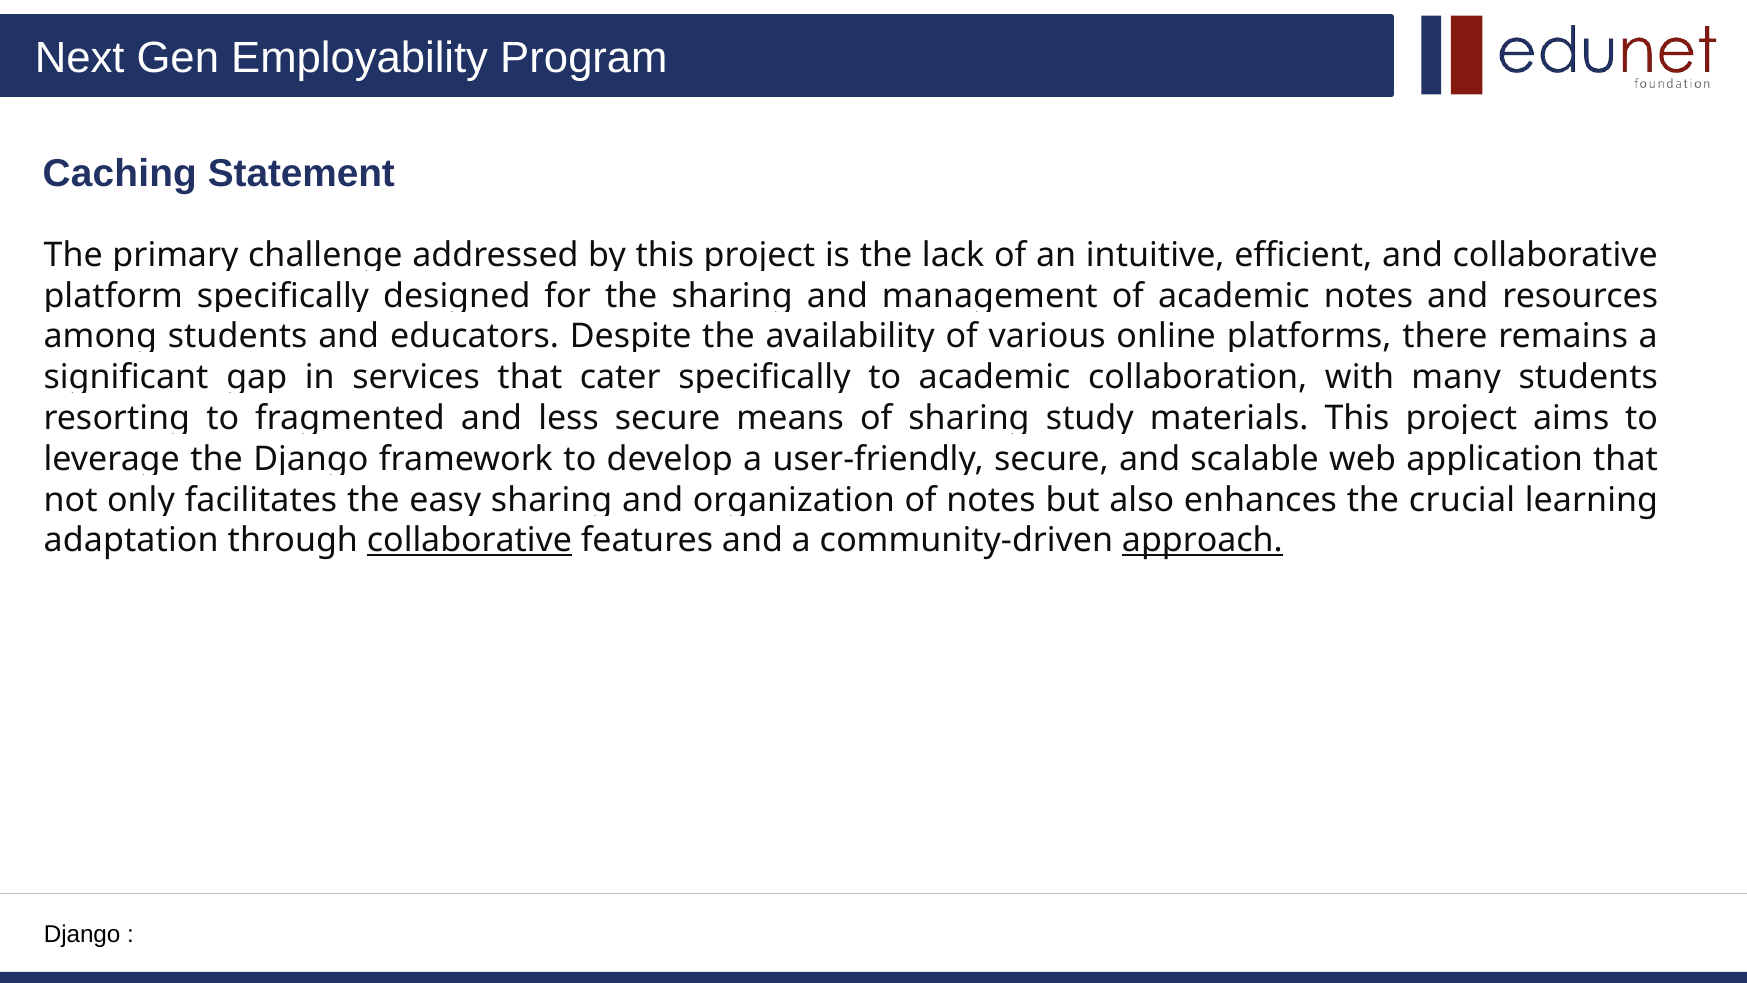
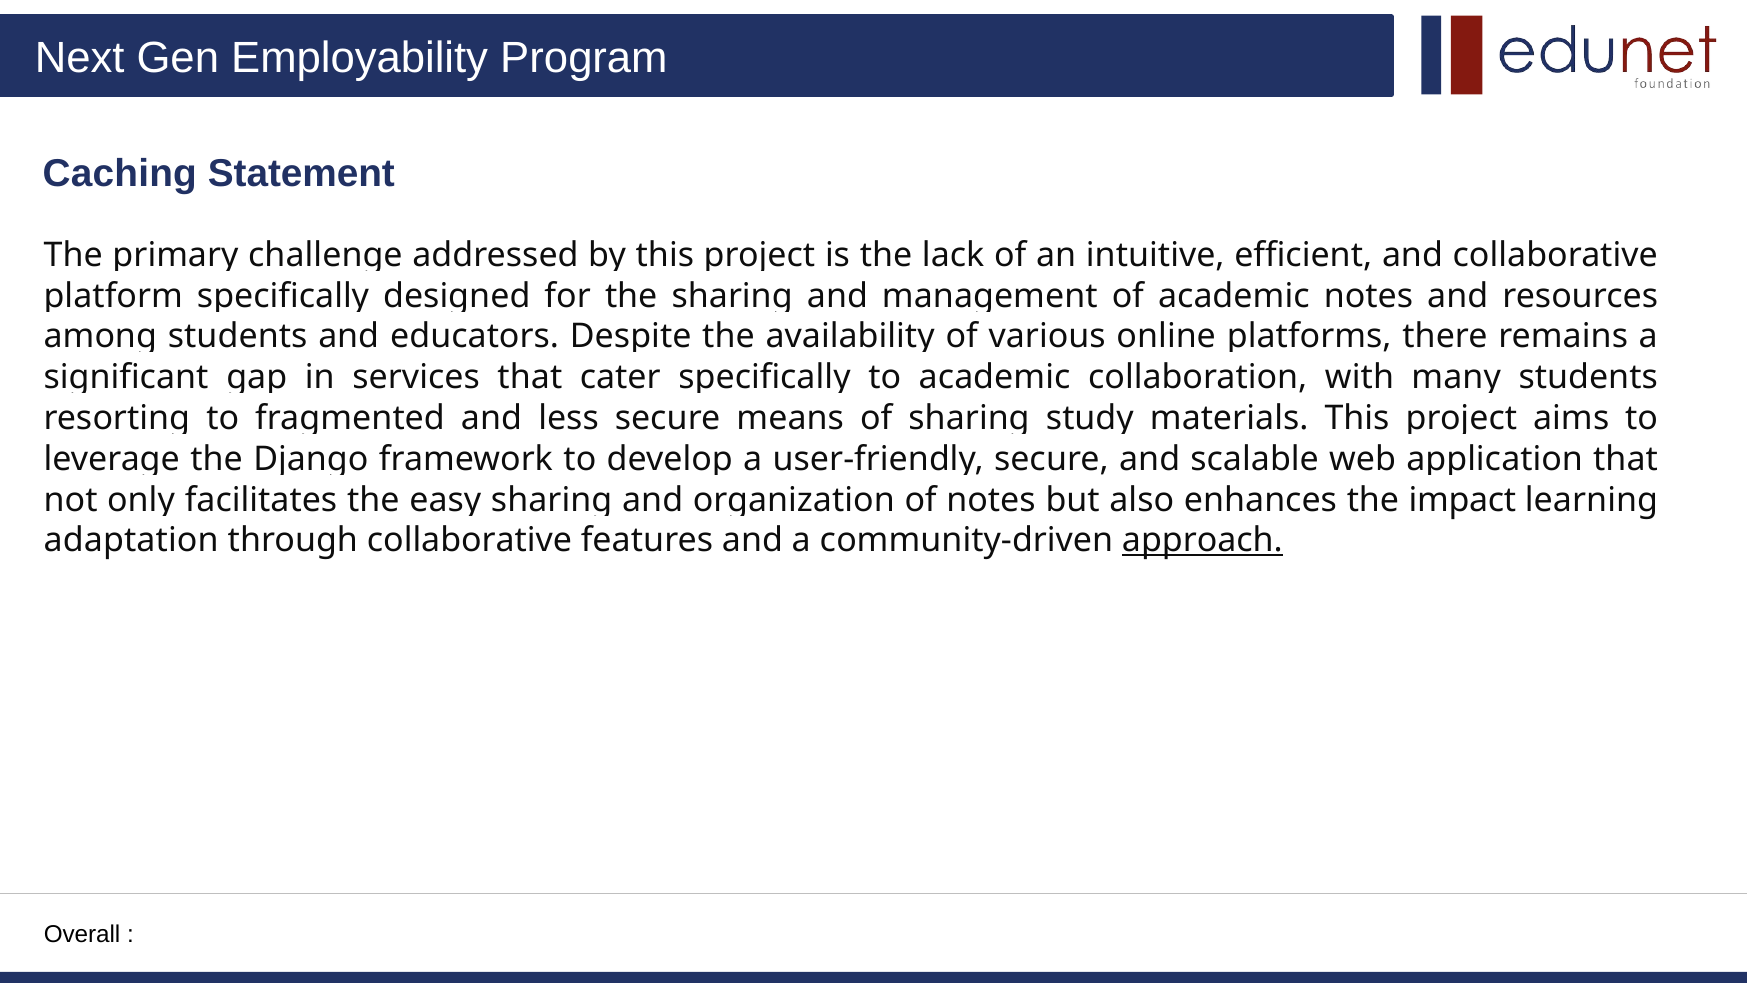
crucial: crucial -> impact
collaborative at (470, 541) underline: present -> none
Django at (82, 934): Django -> Overall
